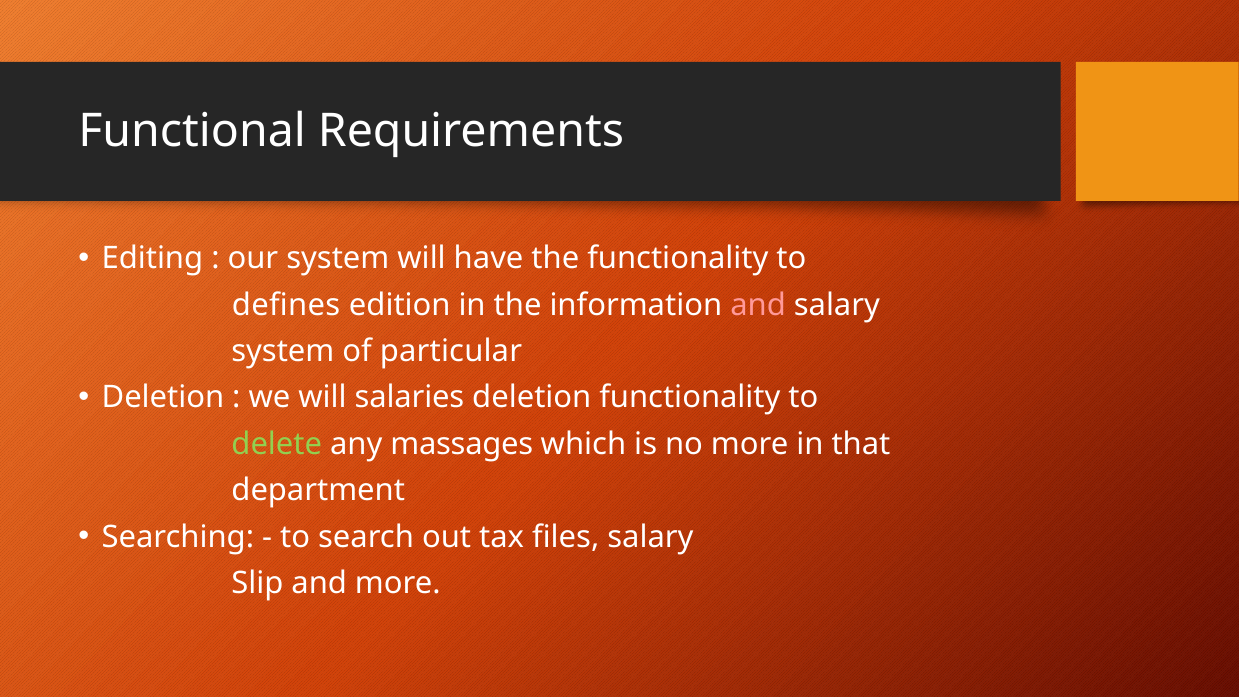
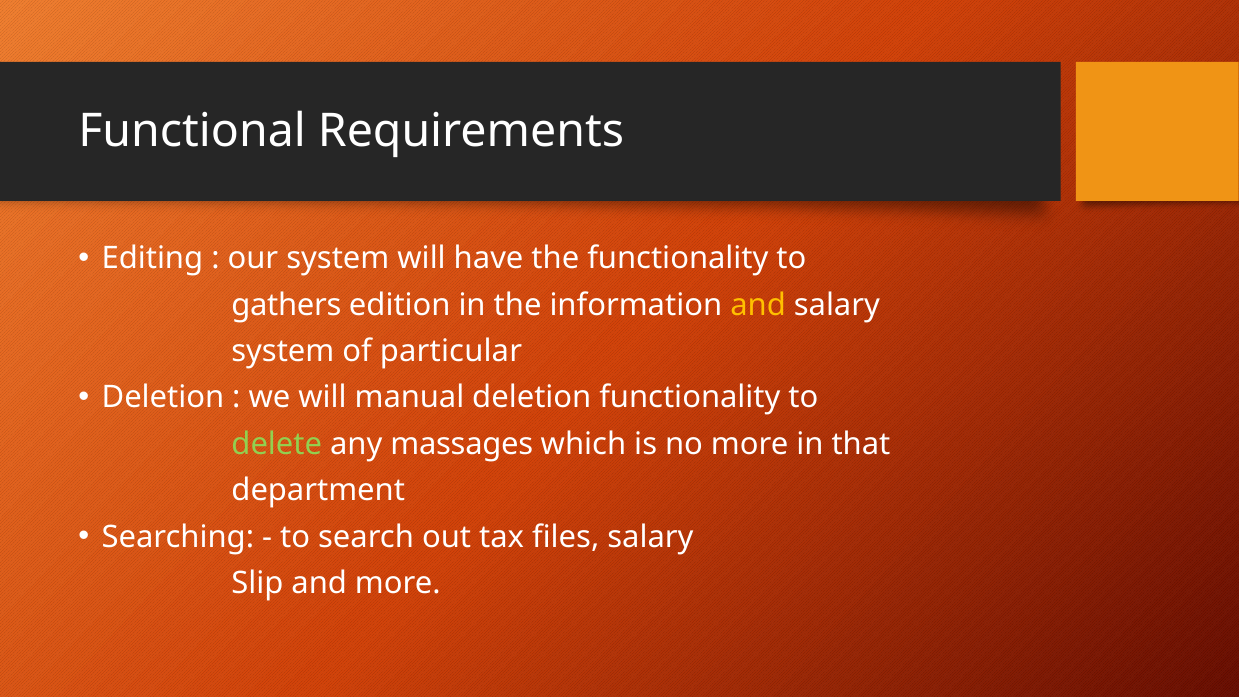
deﬁnes: deﬁnes -> gathers
and at (758, 305) colour: pink -> yellow
salaries: salaries -> manual
